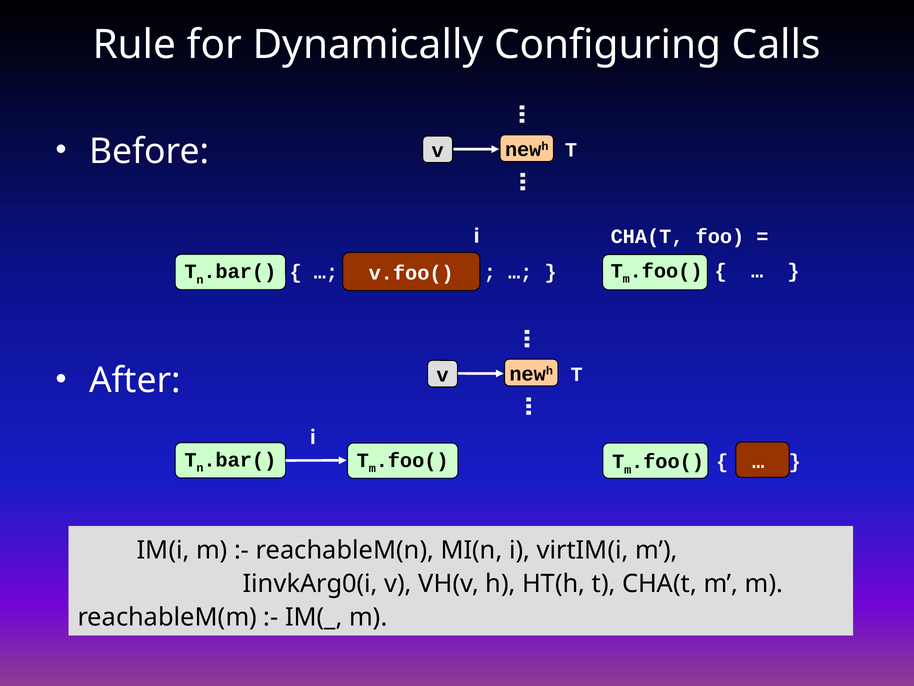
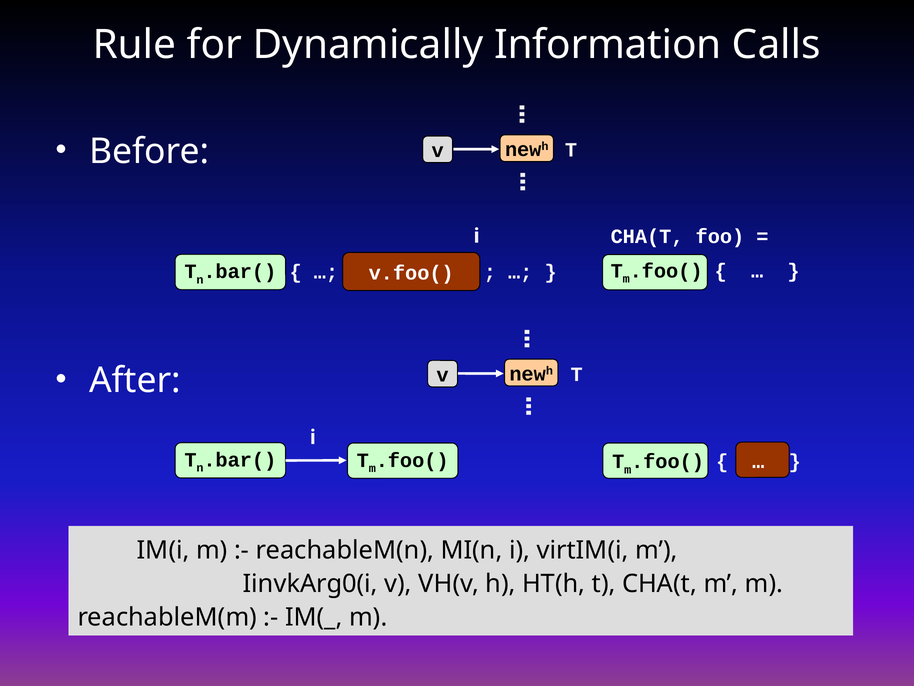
Configuring: Configuring -> Information
